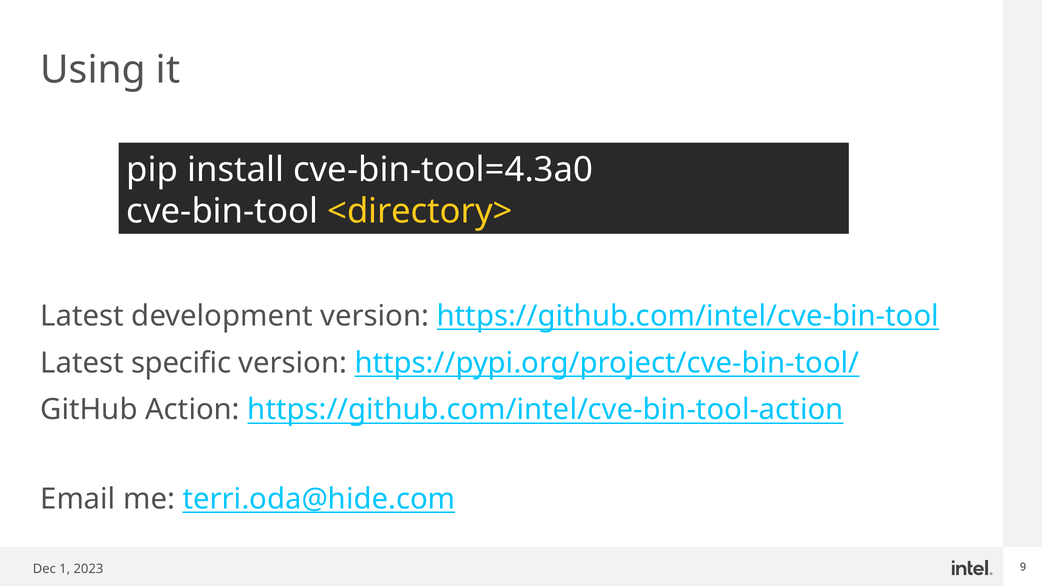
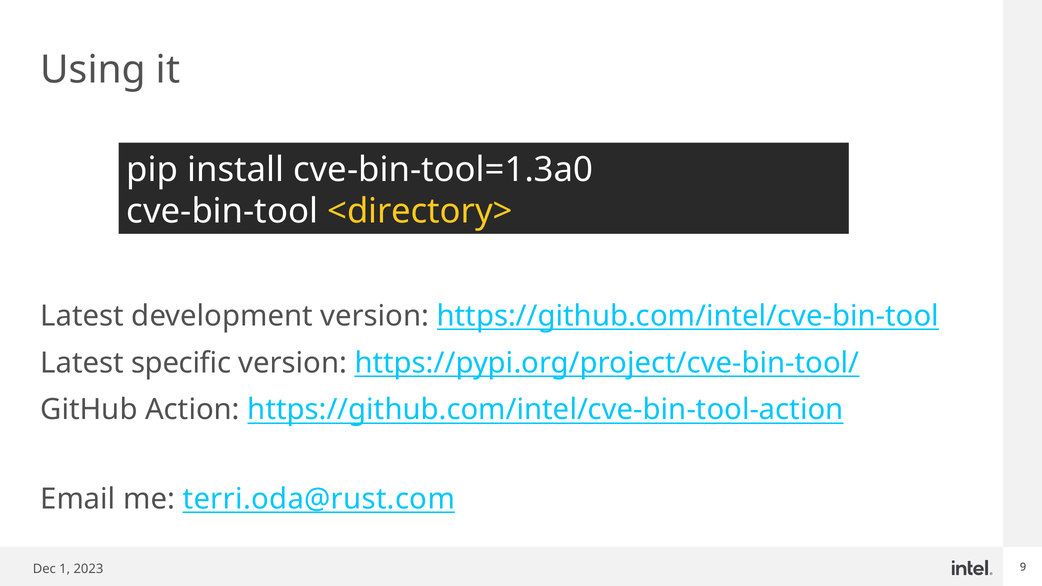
cve-bin-tool=4.3a0: cve-bin-tool=4.3a0 -> cve-bin-tool=1.3a0
terri.oda@hide.com: terri.oda@hide.com -> terri.oda@rust.com
